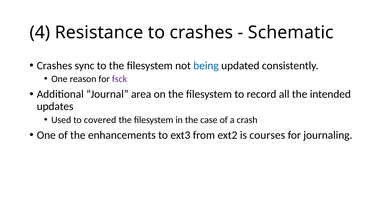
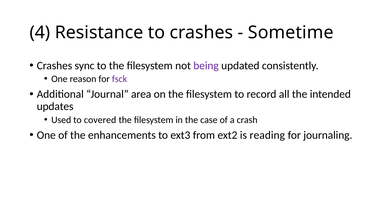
Schematic: Schematic -> Sometime
being colour: blue -> purple
courses: courses -> reading
